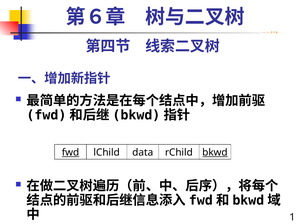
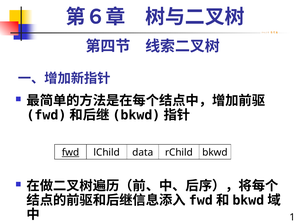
bkwd underline: present -> none
